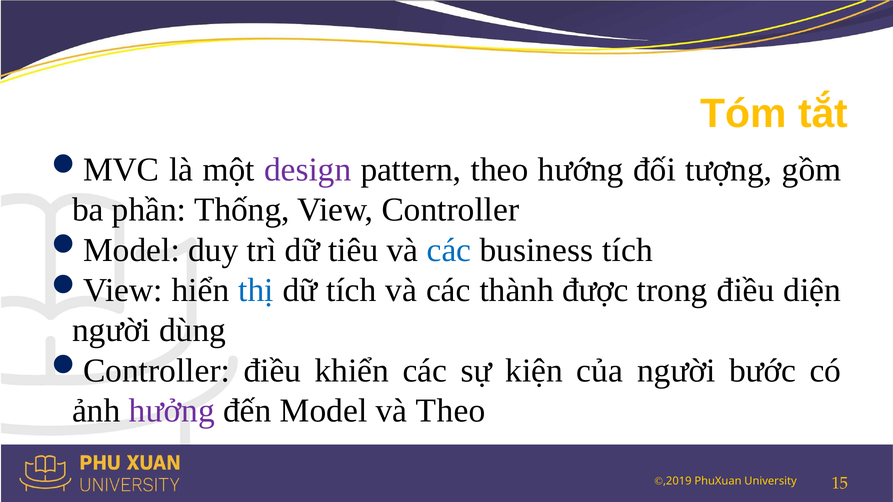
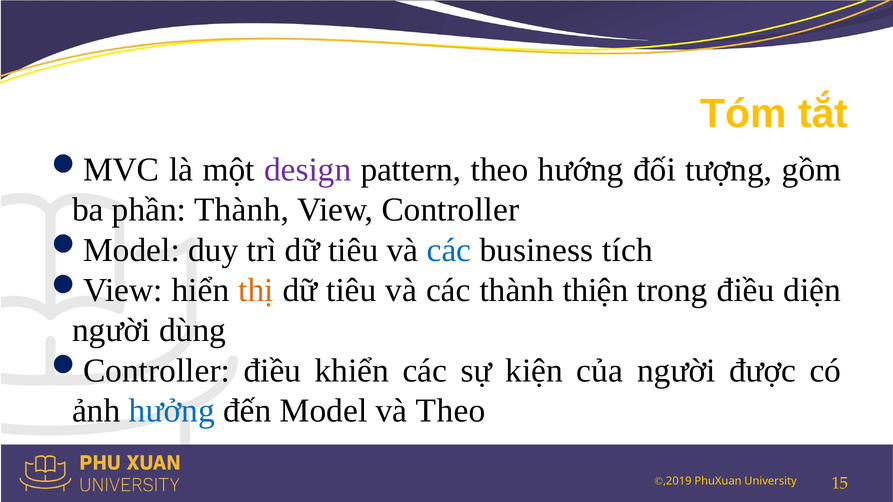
phần Thống: Thống -> Thành
thị colour: blue -> orange
tích at (351, 291): tích -> tiêu
được: được -> thiện
bước: bước -> được
hưởng colour: purple -> blue
